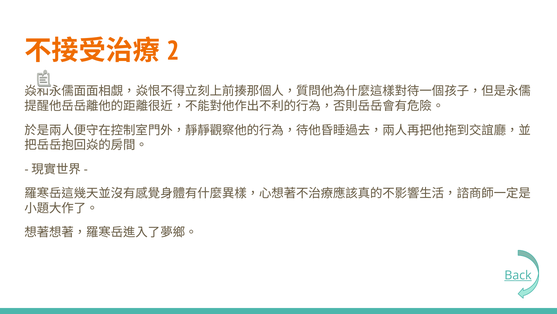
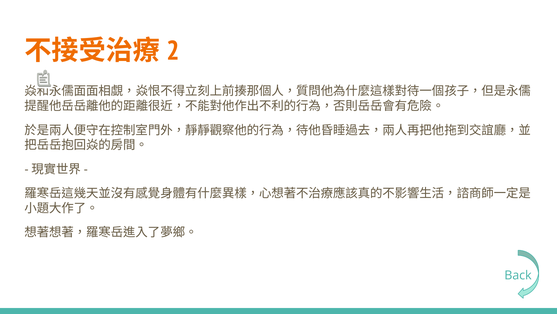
Back underline: present -> none
